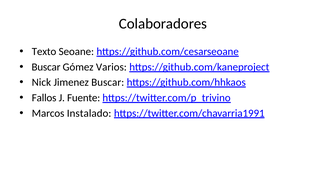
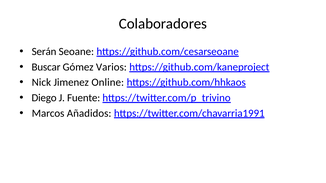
Texto: Texto -> Serán
Jimenez Buscar: Buscar -> Online
Fallos: Fallos -> Diego
Instalado: Instalado -> Añadidos
